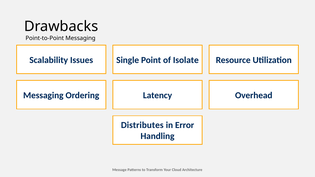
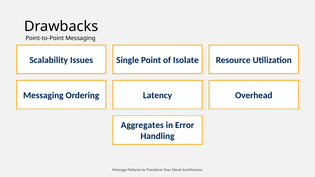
Distributes: Distributes -> Aggregates
